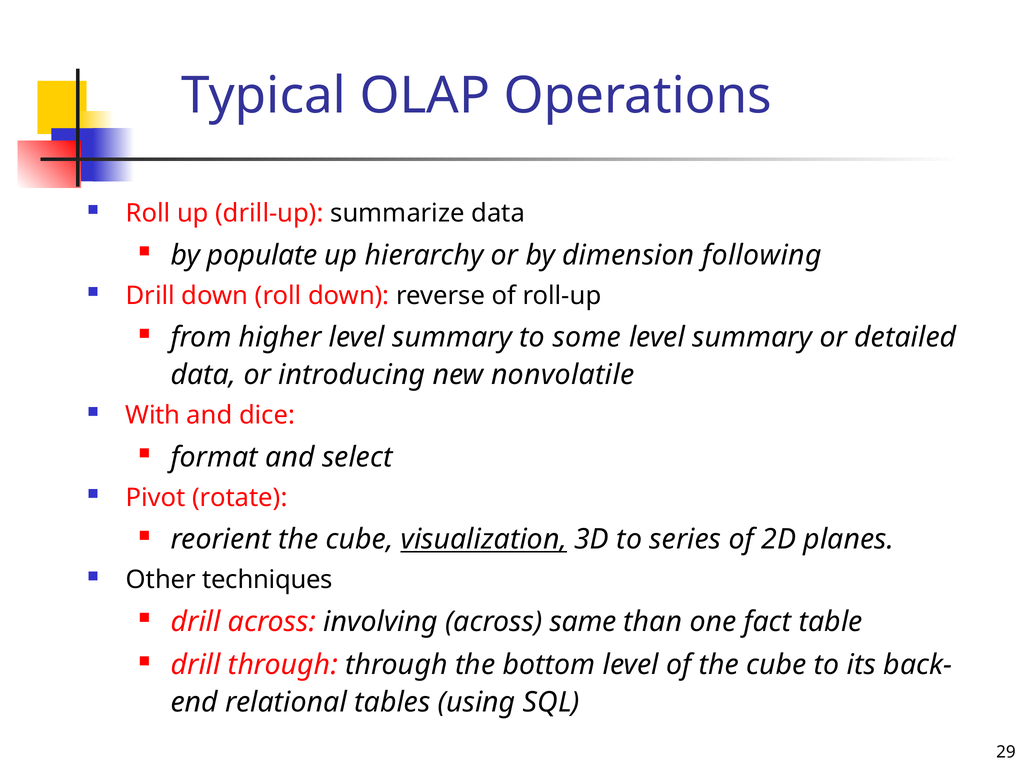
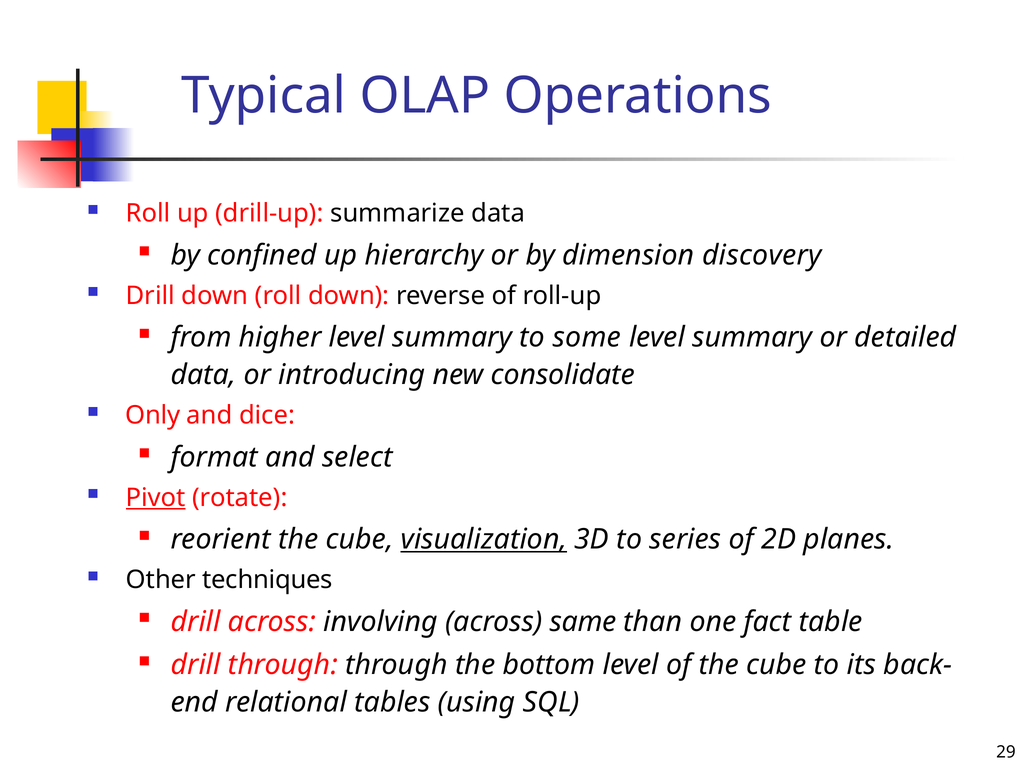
populate: populate -> confined
following: following -> discovery
nonvolatile: nonvolatile -> consolidate
With: With -> Only
Pivot underline: none -> present
